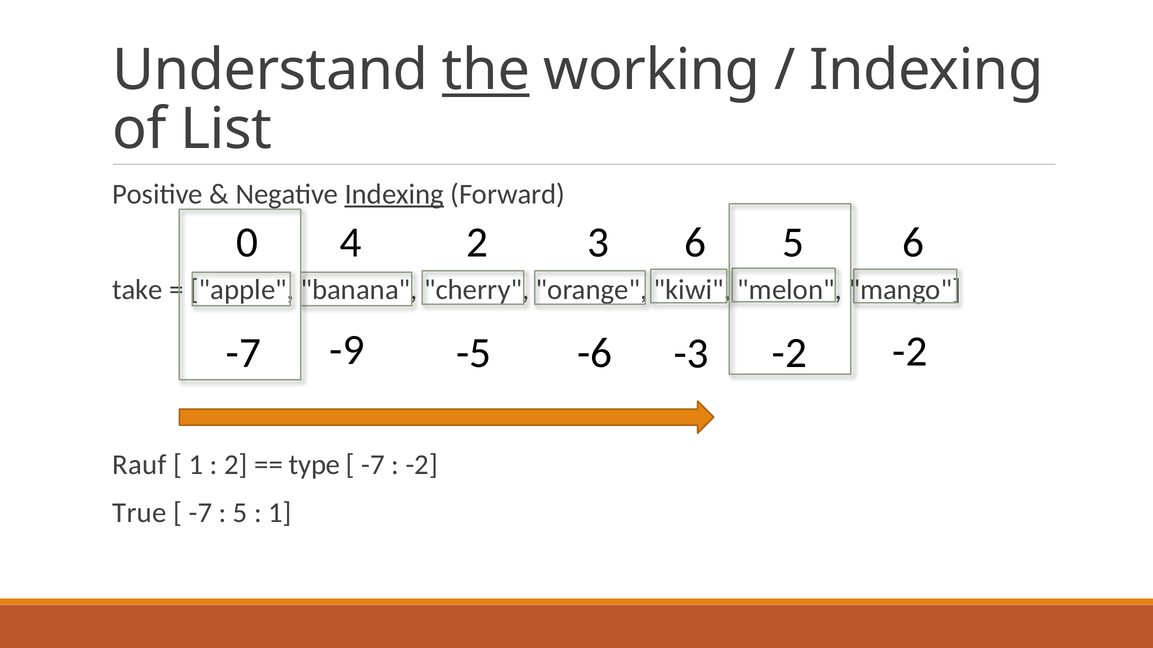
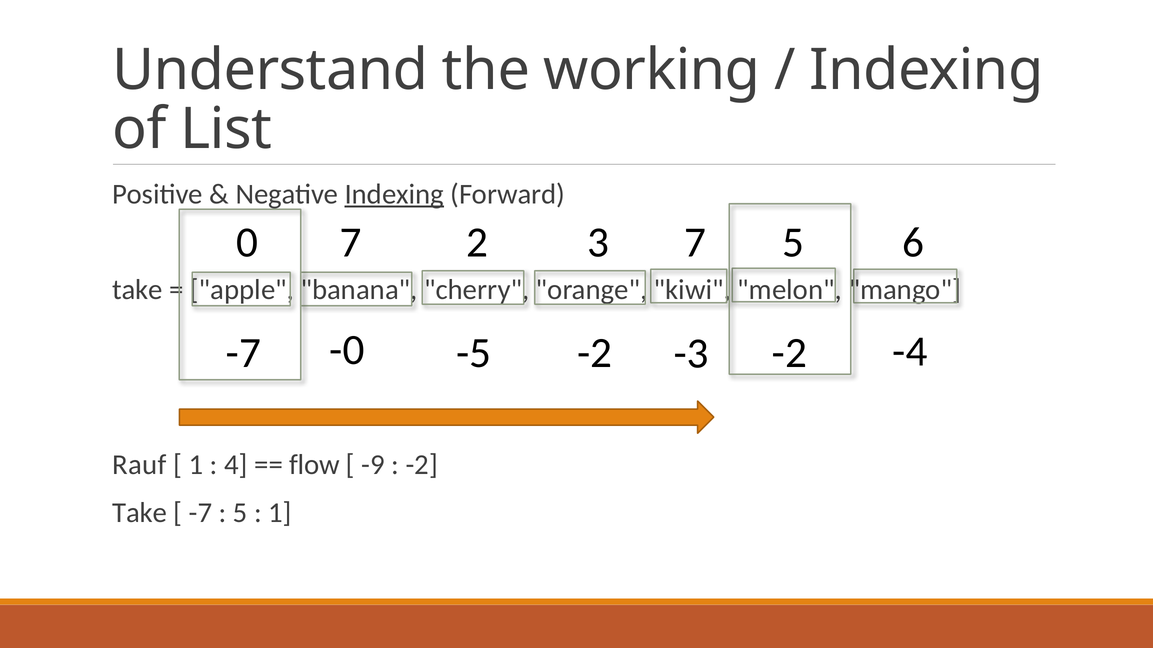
the underline: present -> none
4 at (351, 243): 4 -> 7
3 6: 6 -> 7
-9: -9 -> -0
-5 -6: -6 -> -2
-2 at (910, 352): -2 -> -4
2 at (236, 465): 2 -> 4
type: type -> flow
-7 at (373, 465): -7 -> -9
True at (140, 513): True -> Take
